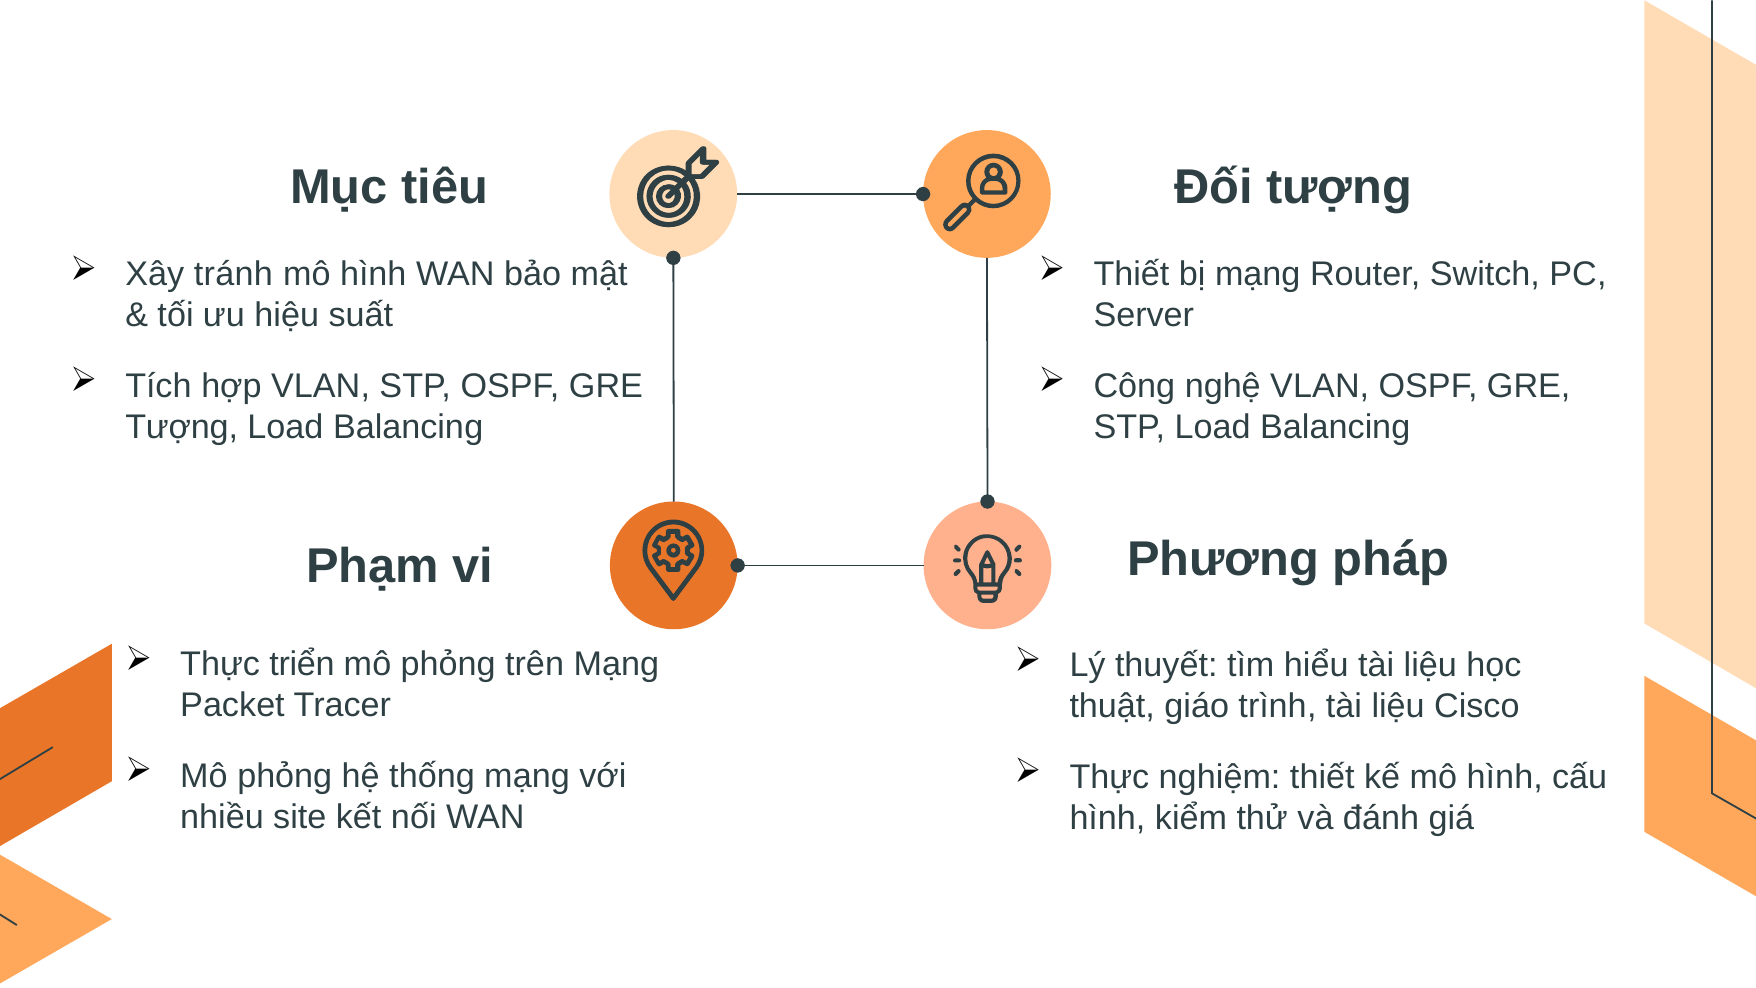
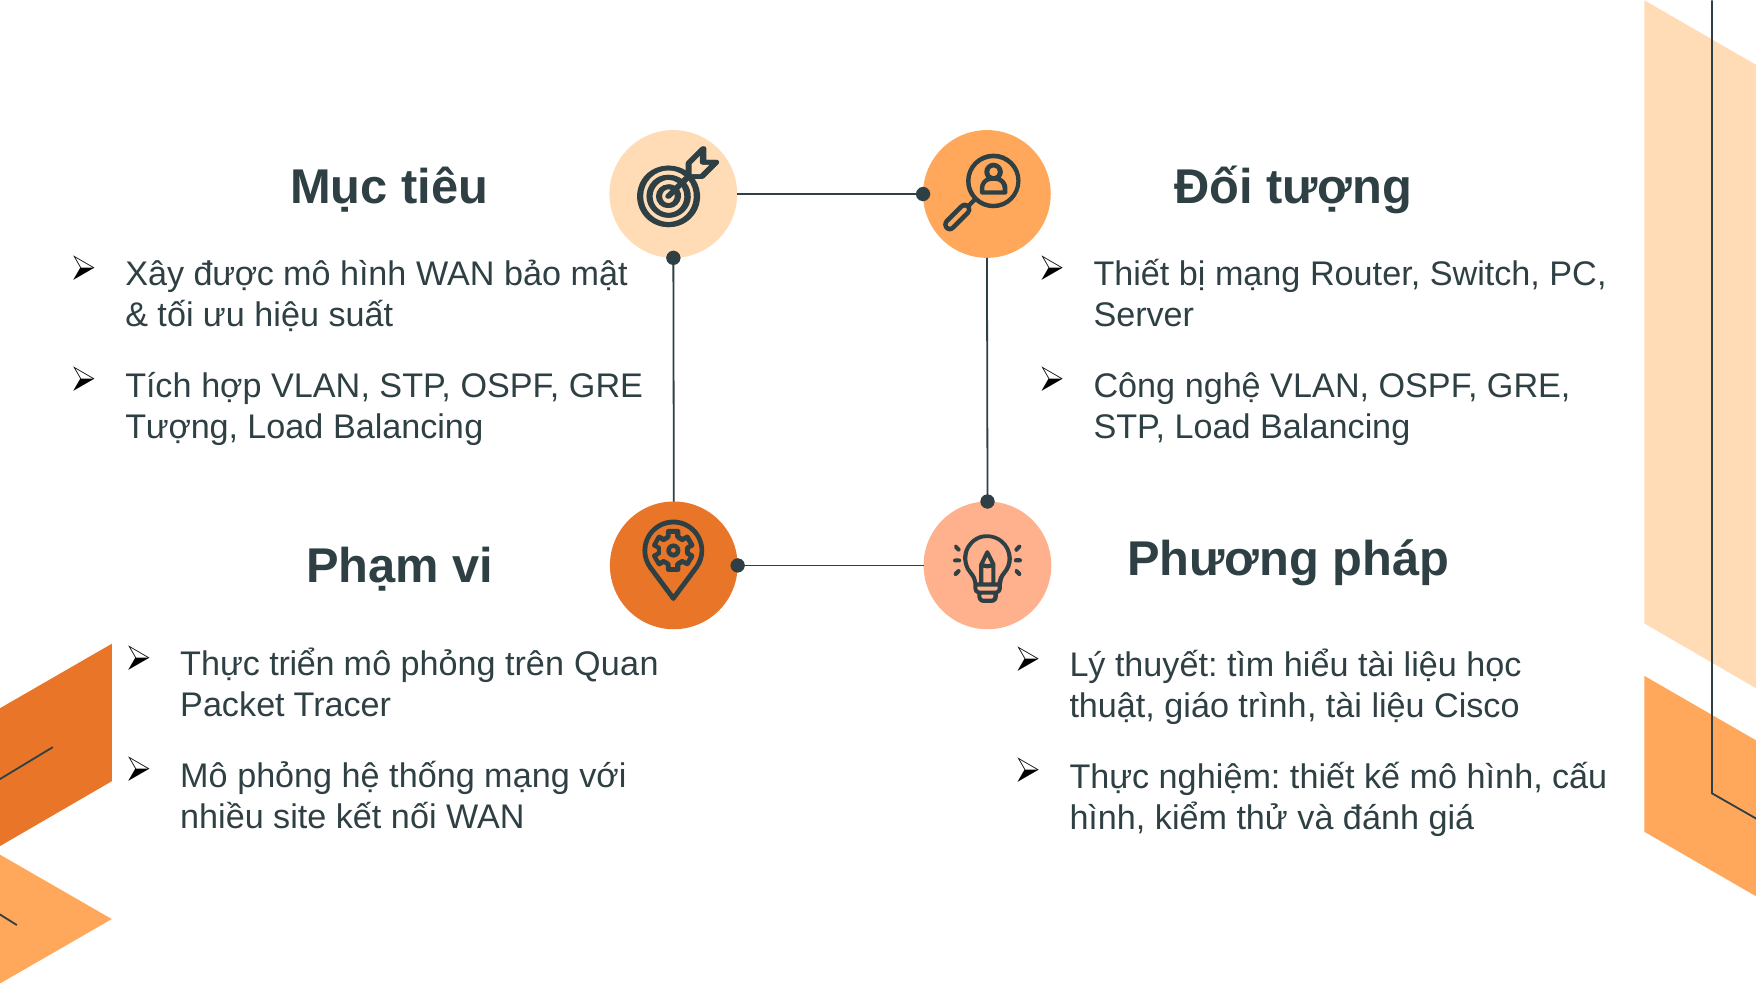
tránh: tránh -> được
trên Mạng: Mạng -> Quan
